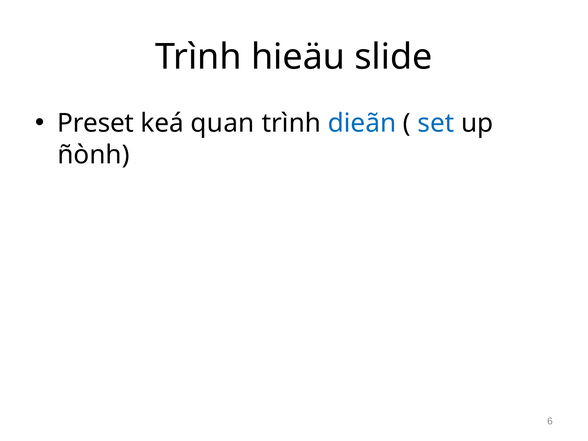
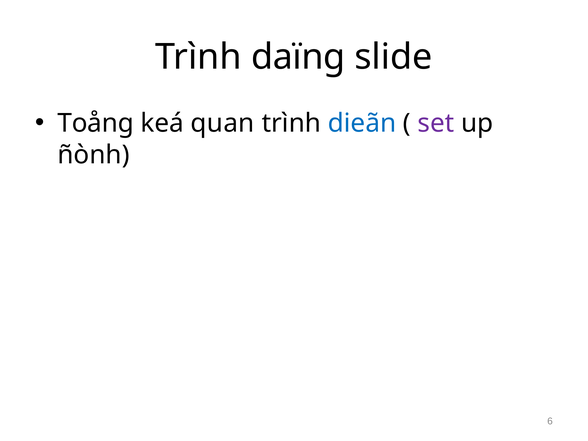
hieäu: hieäu -> daïng
Preset: Preset -> Toång
set colour: blue -> purple
